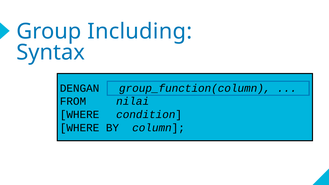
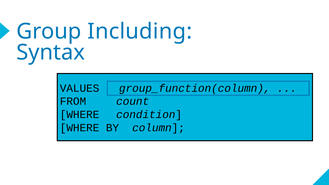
DENGAN: DENGAN -> VALUES
nilai: nilai -> count
